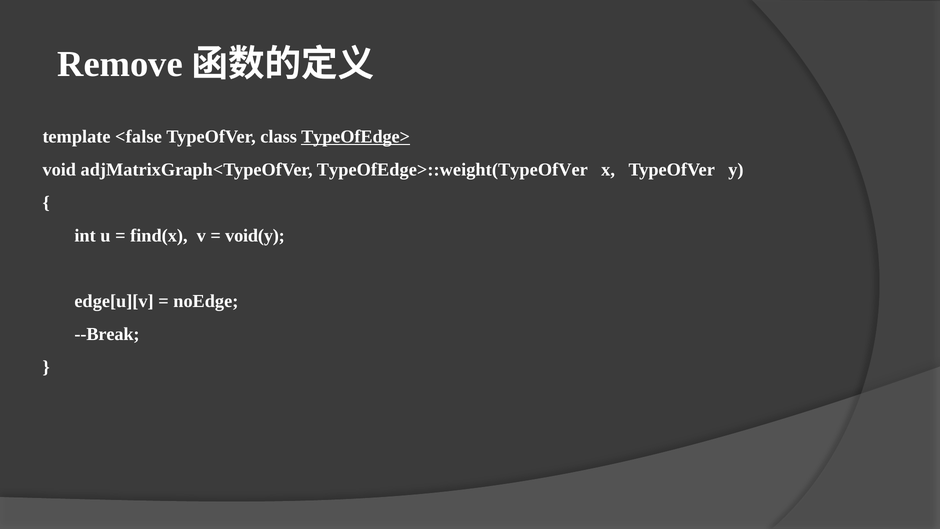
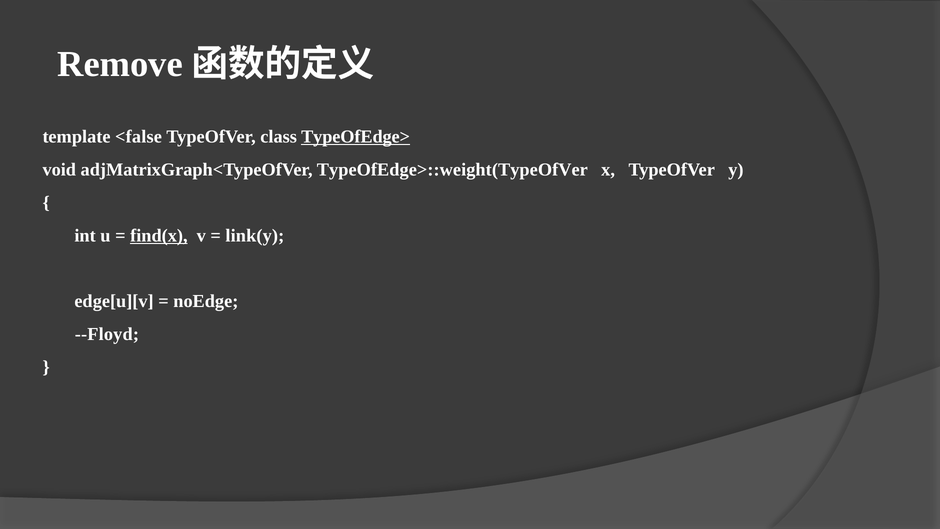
find(x underline: none -> present
void(y: void(y -> link(y
--Break: --Break -> --Floyd
